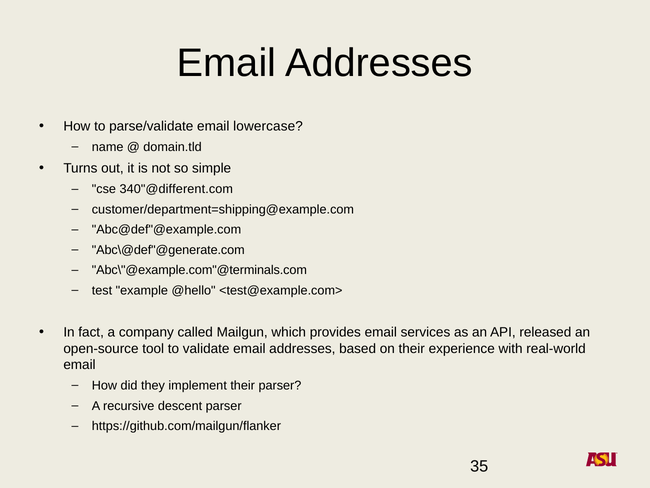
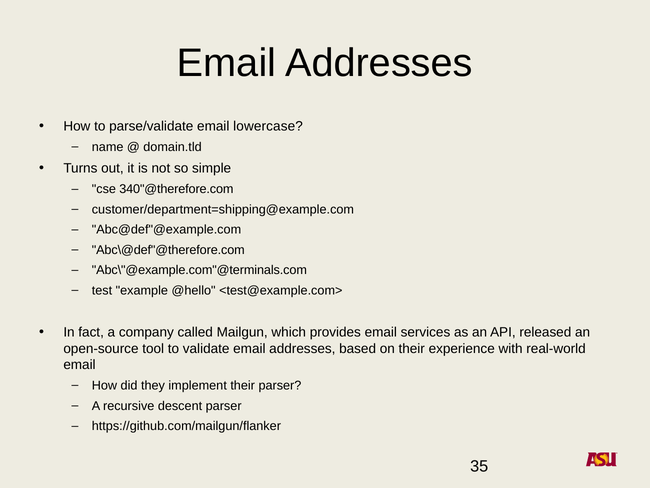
340"@different.com: 340"@different.com -> 340"@therefore.com
Abc\@def"@generate.com: Abc\@def"@generate.com -> Abc\@def"@therefore.com
